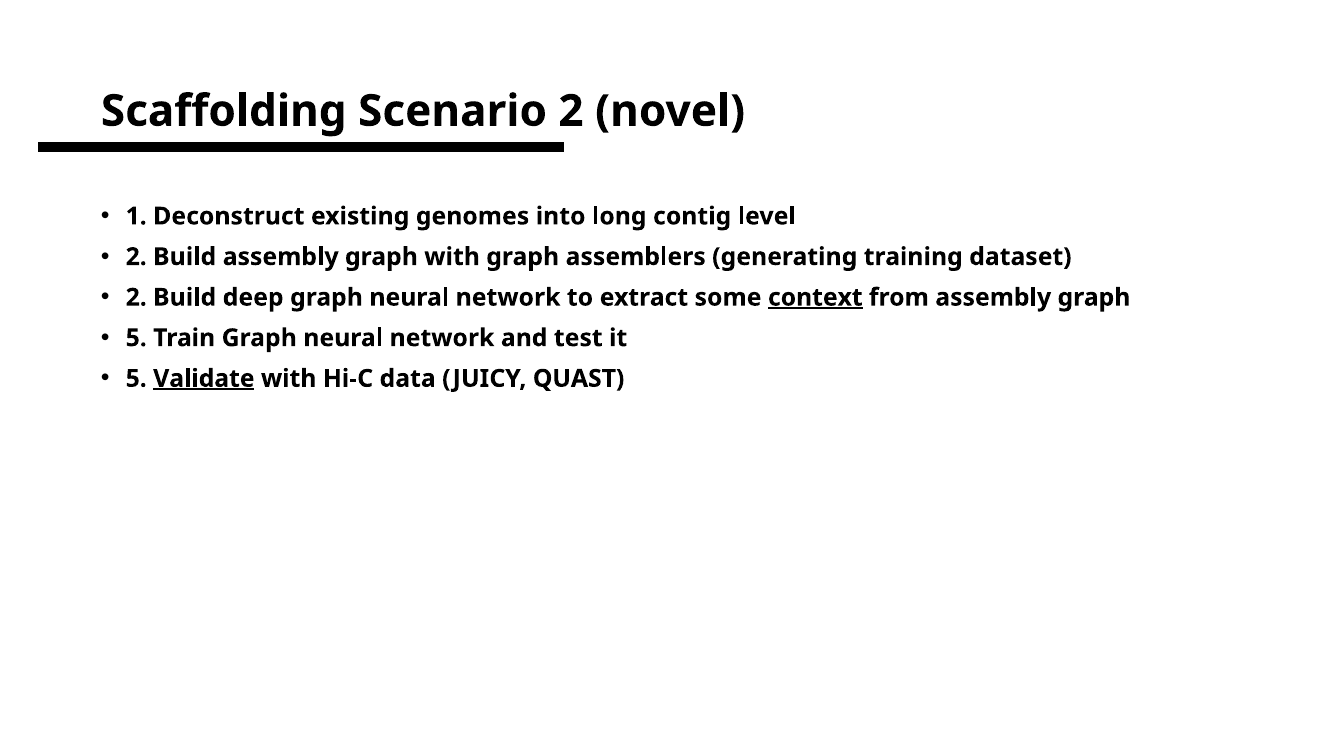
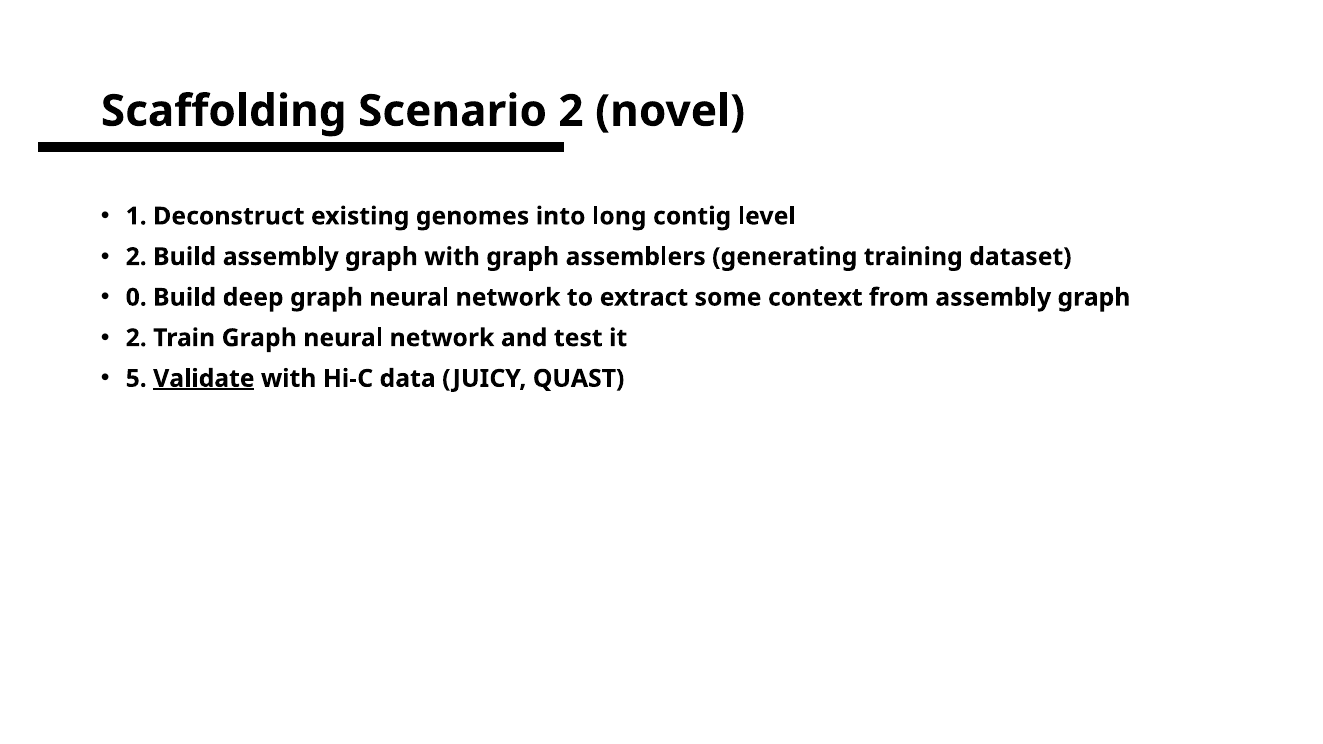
2 at (136, 297): 2 -> 0
context underline: present -> none
5 at (136, 338): 5 -> 2
